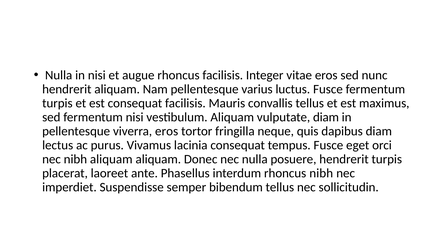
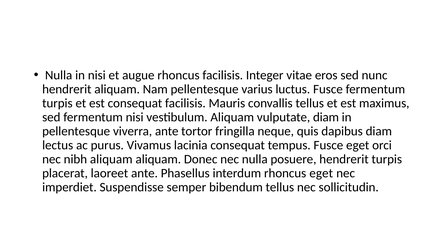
viverra eros: eros -> ante
rhoncus nibh: nibh -> eget
